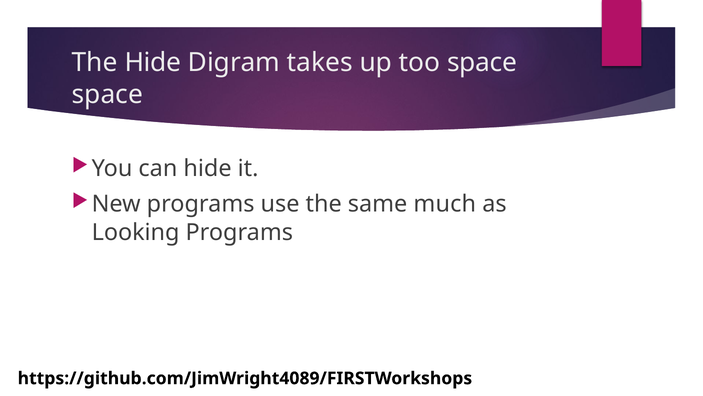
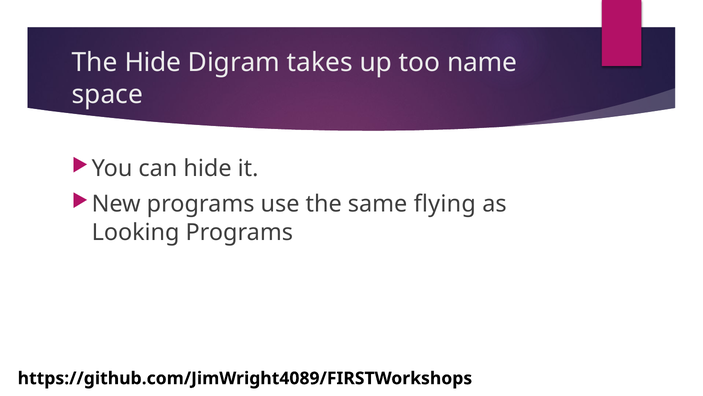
too space: space -> name
much: much -> flying
